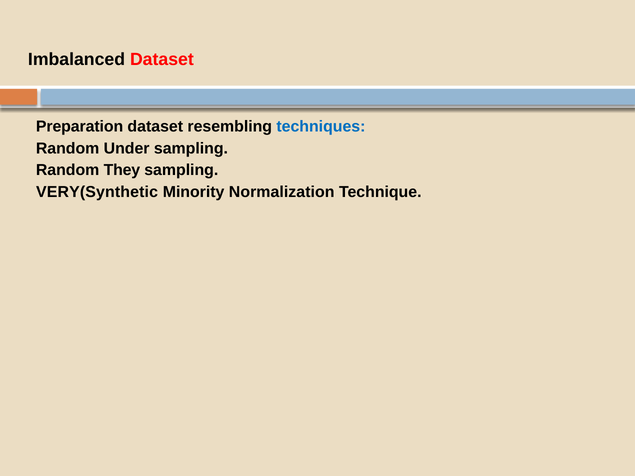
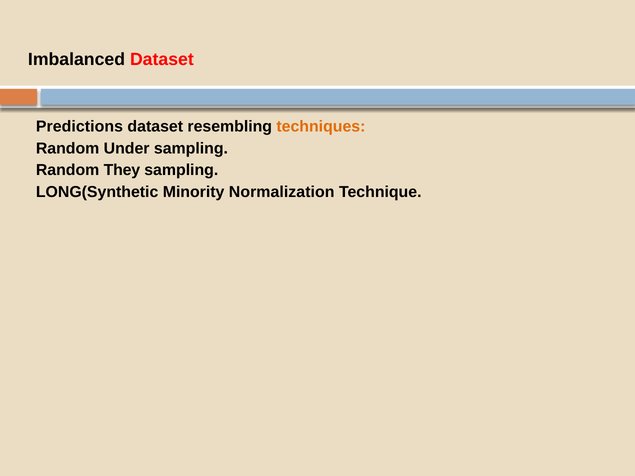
Preparation: Preparation -> Predictions
techniques colour: blue -> orange
VERY(Synthetic: VERY(Synthetic -> LONG(Synthetic
